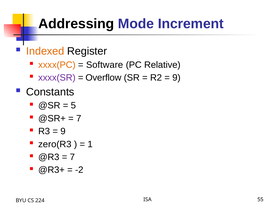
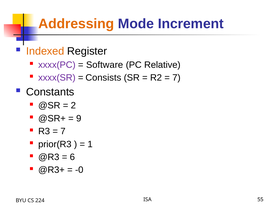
Addressing colour: black -> orange
xxxx(PC colour: orange -> purple
Overflow: Overflow -> Consists
9 at (176, 78): 9 -> 7
5: 5 -> 2
7 at (79, 118): 7 -> 9
9 at (63, 131): 9 -> 7
zero(R3: zero(R3 -> prior(R3
7 at (72, 157): 7 -> 6
-2: -2 -> -0
